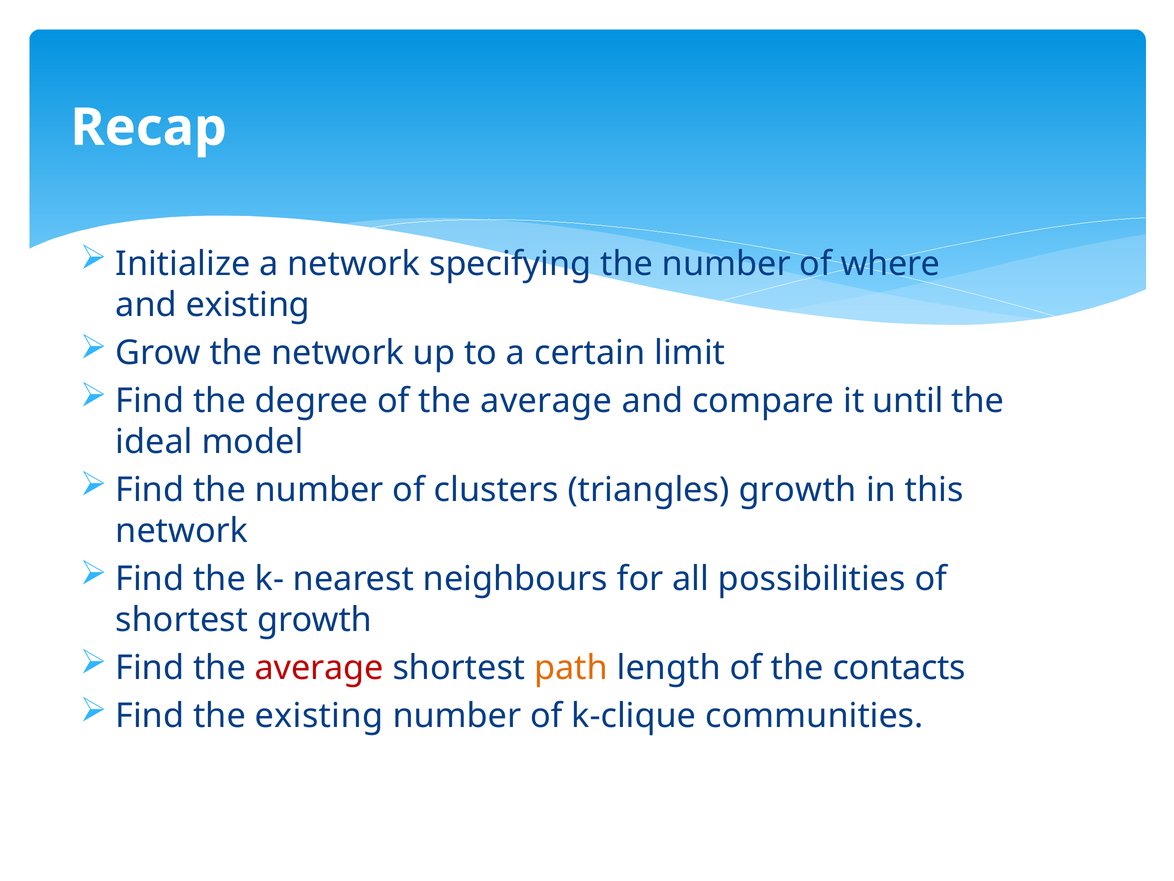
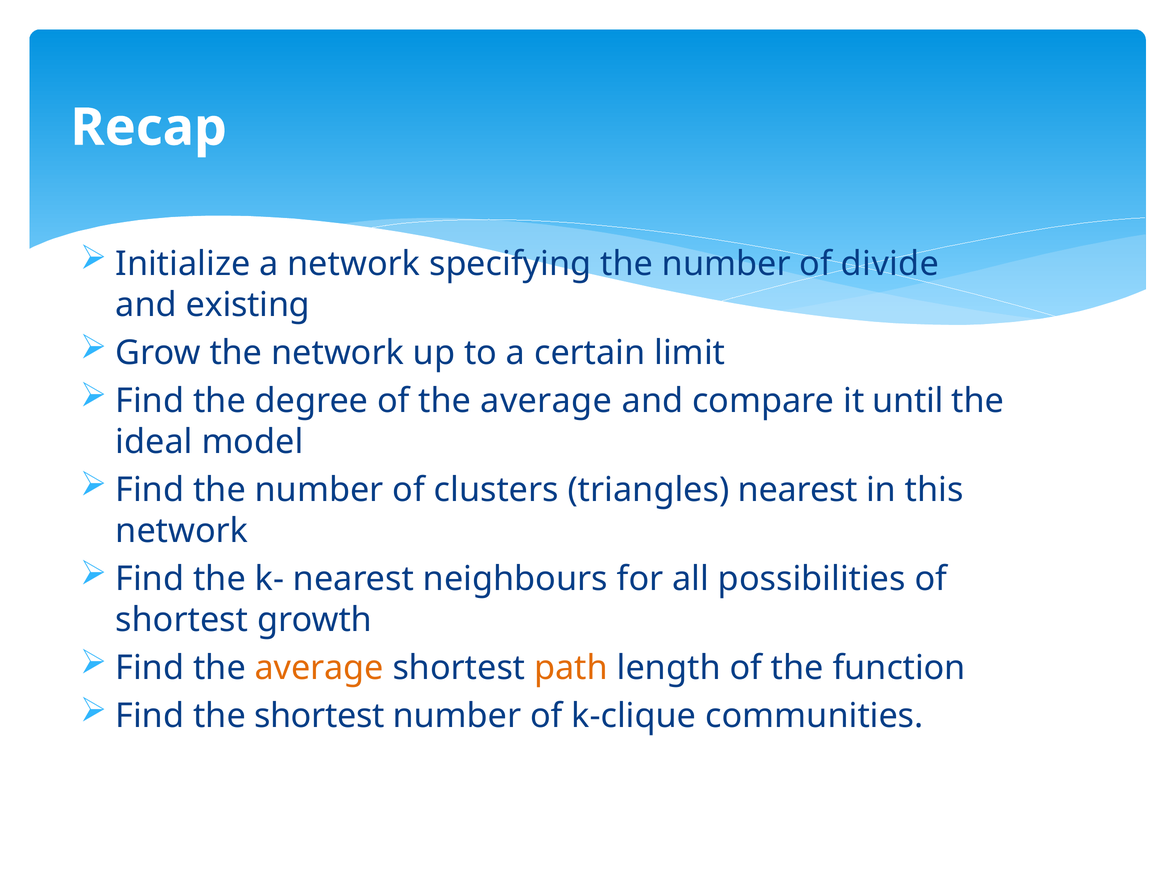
where: where -> divide
triangles growth: growth -> nearest
average at (319, 668) colour: red -> orange
contacts: contacts -> function
the existing: existing -> shortest
